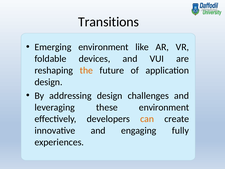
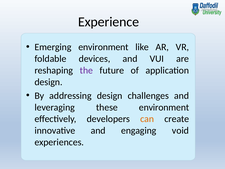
Transitions: Transitions -> Experience
the colour: orange -> purple
fully: fully -> void
